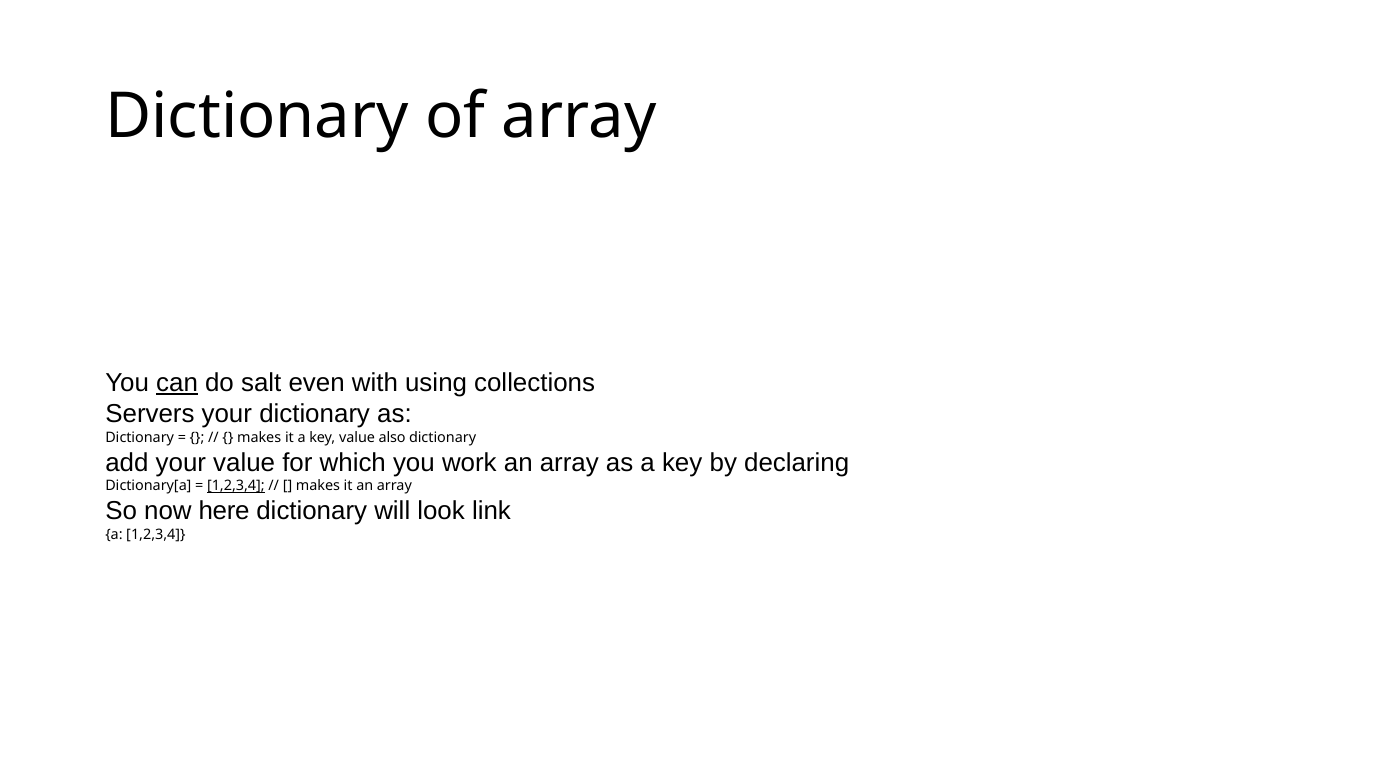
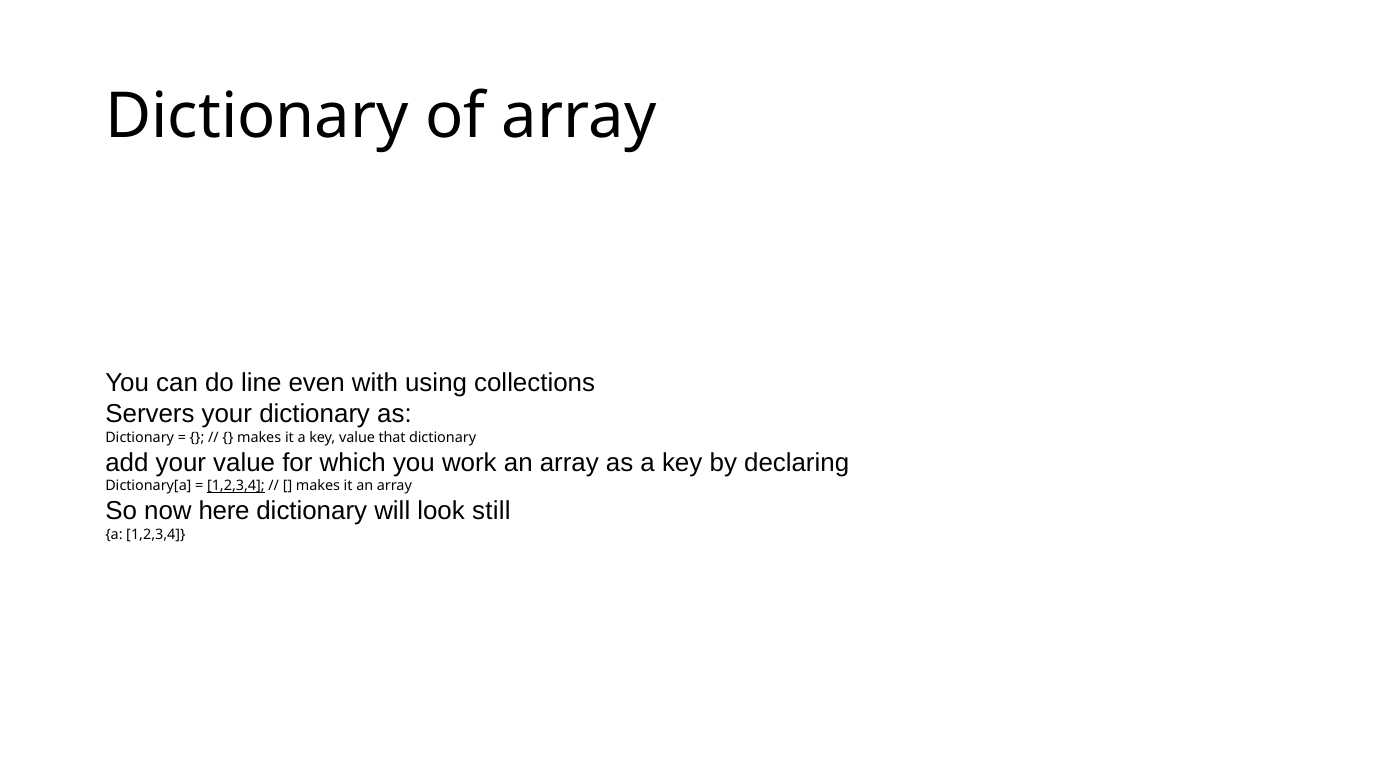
can underline: present -> none
salt: salt -> line
also: also -> that
link: link -> still
